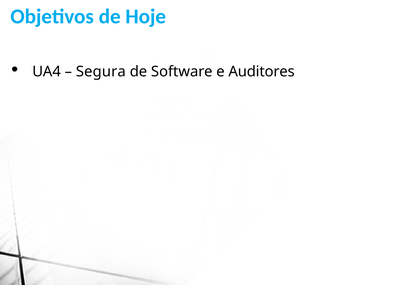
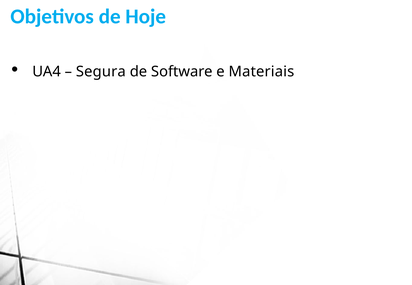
Auditores: Auditores -> Materiais
